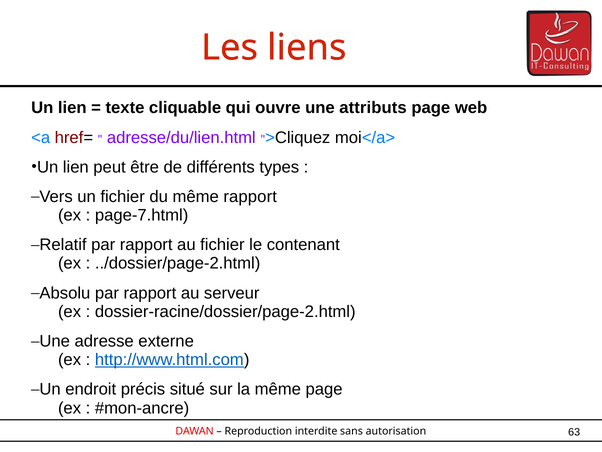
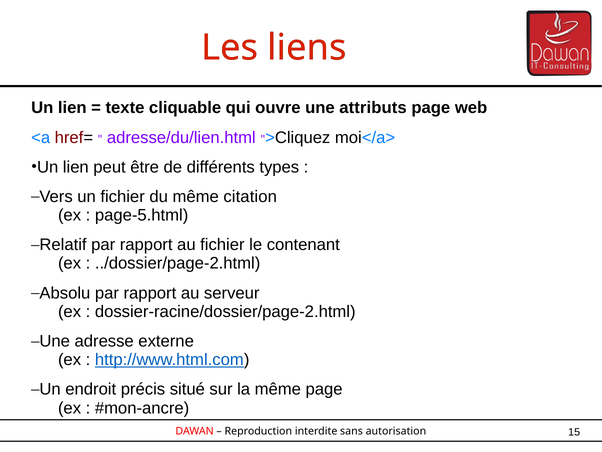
même rapport: rapport -> citation
page-7.html: page-7.html -> page-5.html
63: 63 -> 15
